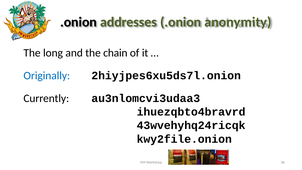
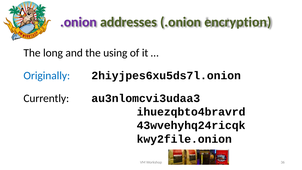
.onion at (79, 22) colour: black -> purple
anonymity: anonymity -> encryption
chain: chain -> using
